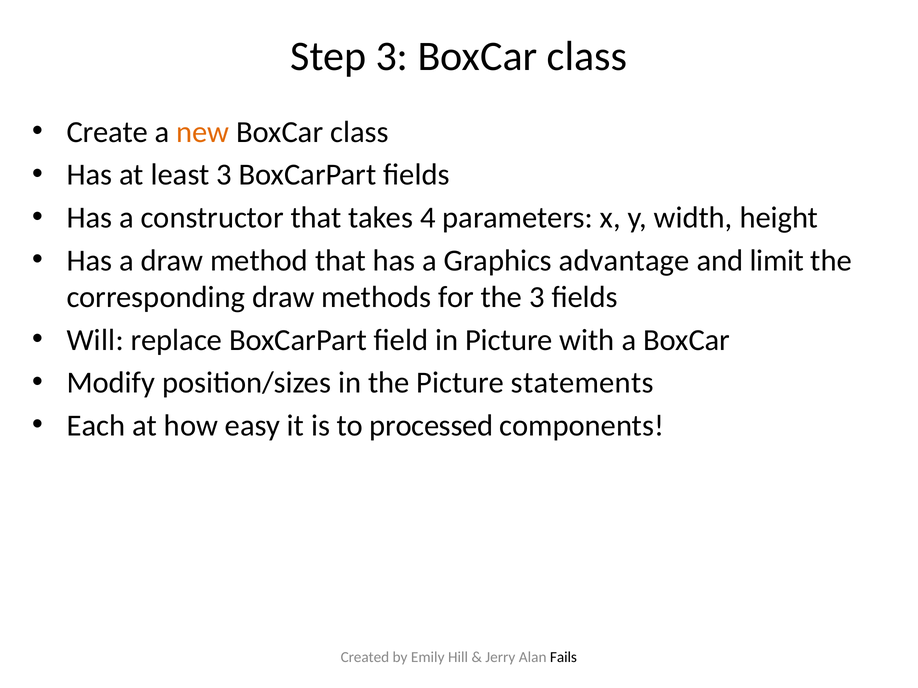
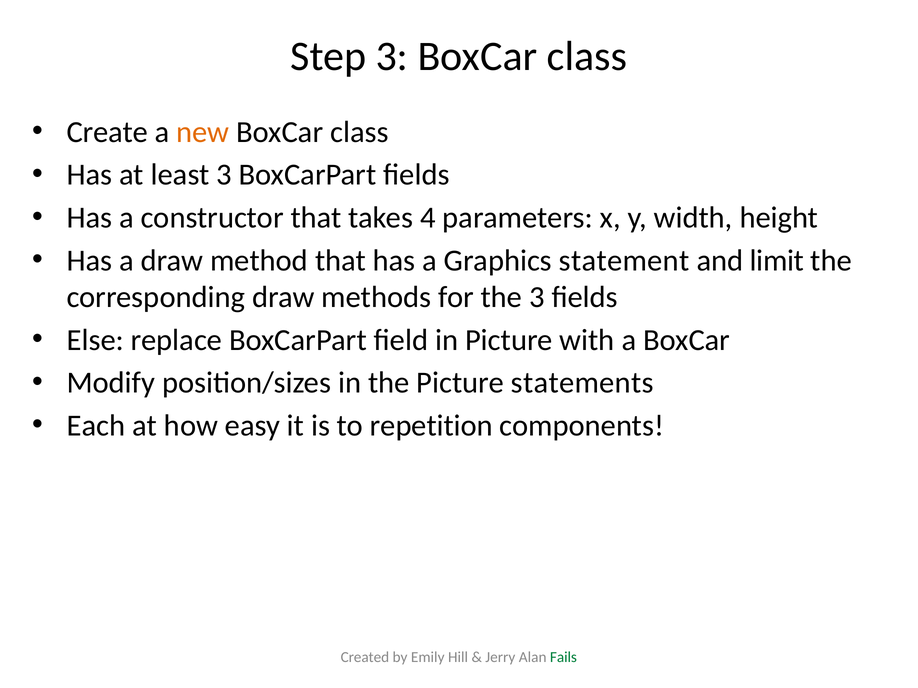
advantage: advantage -> statement
Will: Will -> Else
processed: processed -> repetition
Fails colour: black -> green
